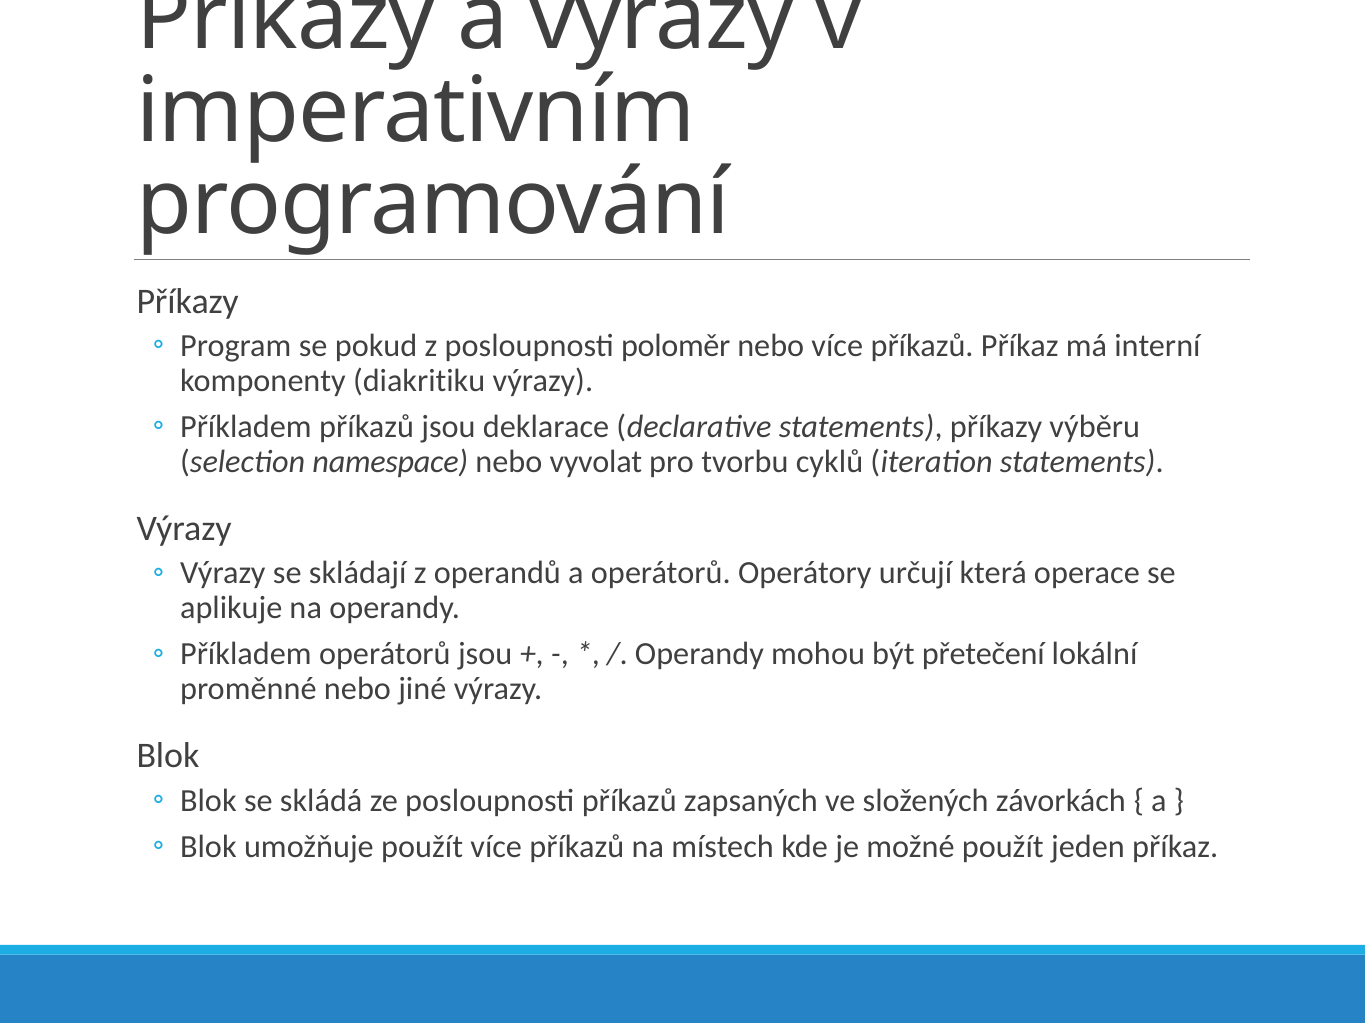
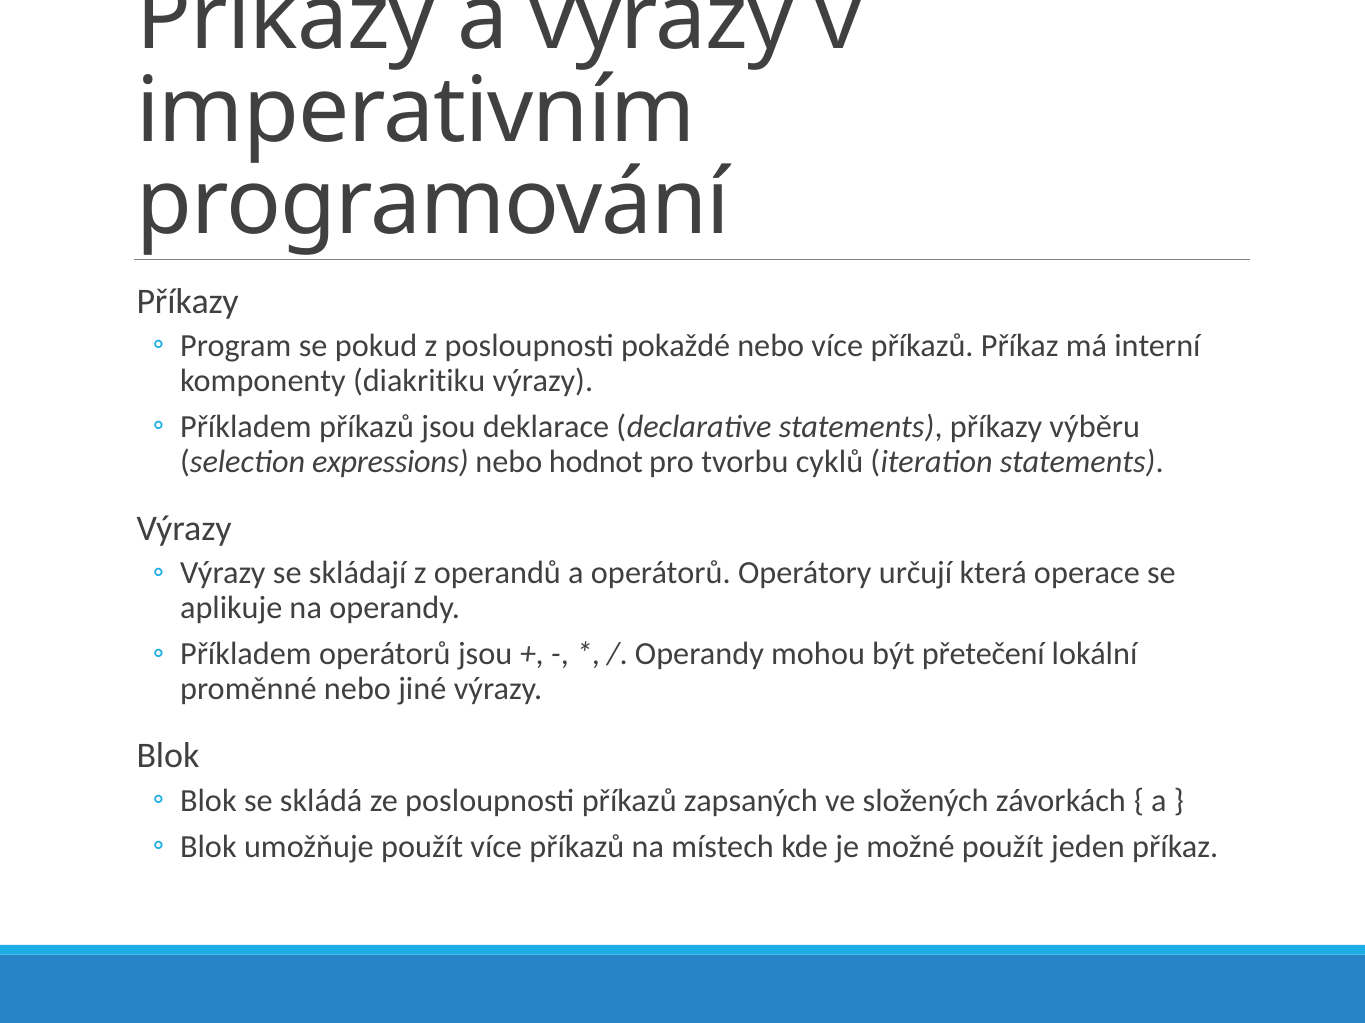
poloměr: poloměr -> pokaždé
namespace: namespace -> expressions
vyvolat: vyvolat -> hodnot
